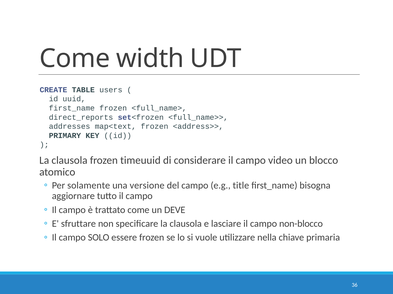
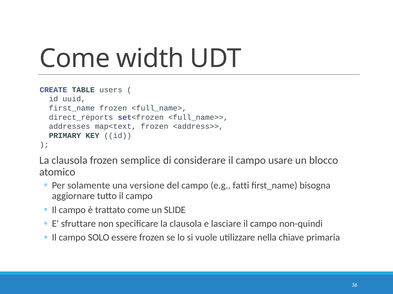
timeuuid: timeuuid -> semplice
video: video -> usare
title: title -> fatti
DEVE: DEVE -> SLIDE
non-blocco: non-blocco -> non-quindi
